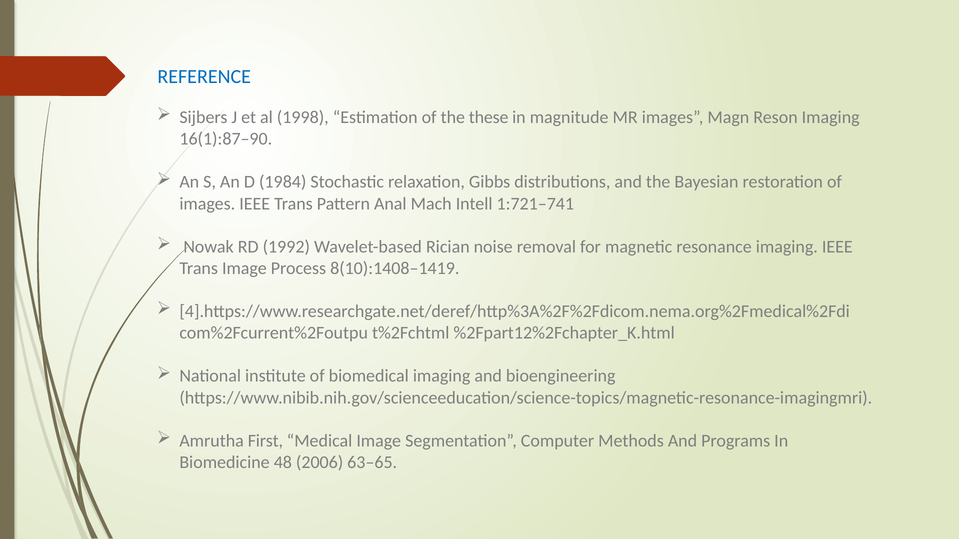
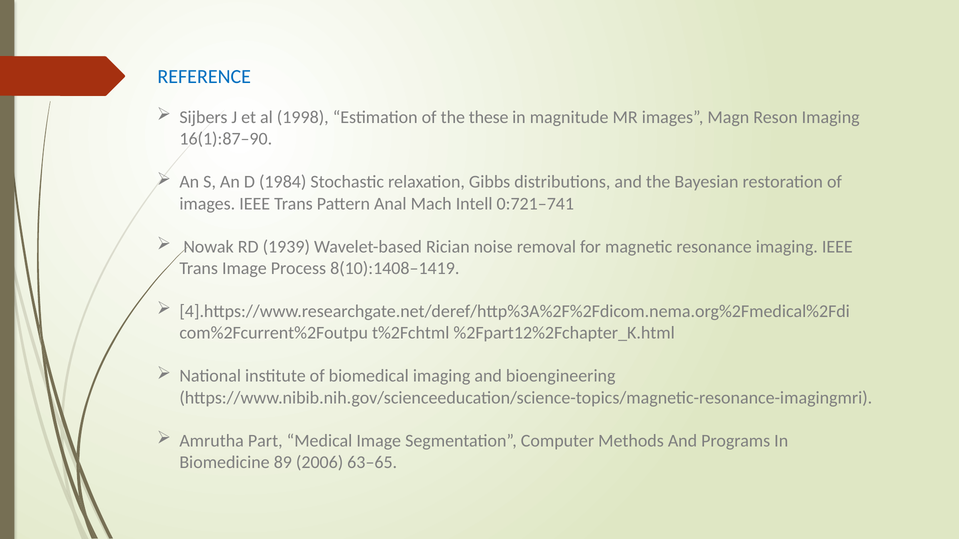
1:721–741: 1:721–741 -> 0:721–741
1992: 1992 -> 1939
First: First -> Part
48: 48 -> 89
